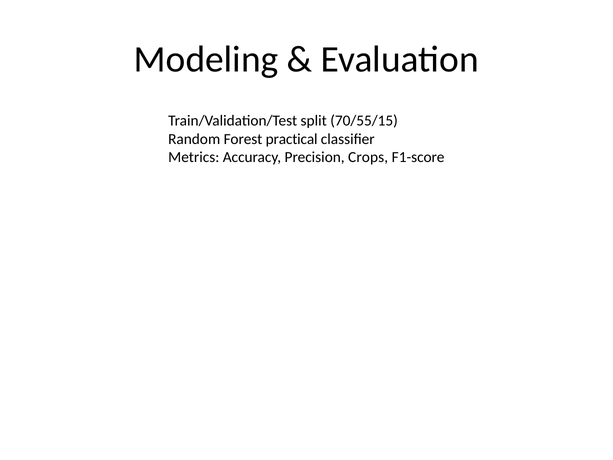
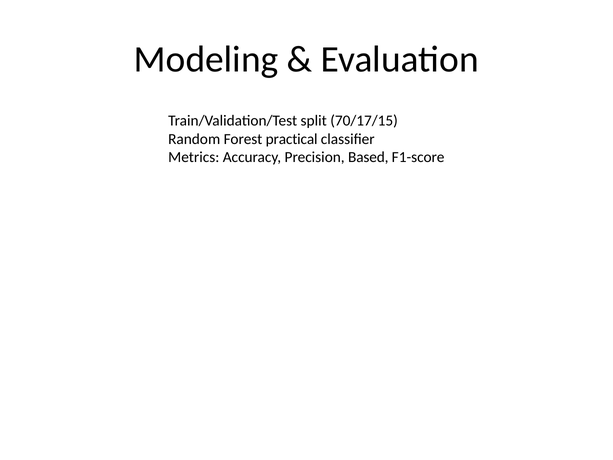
70/55/15: 70/55/15 -> 70/17/15
Crops: Crops -> Based
